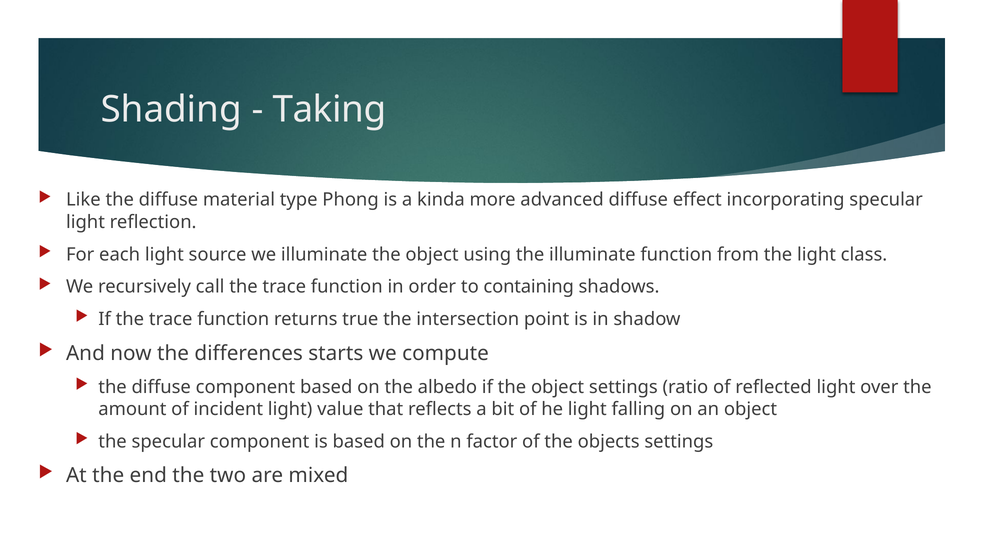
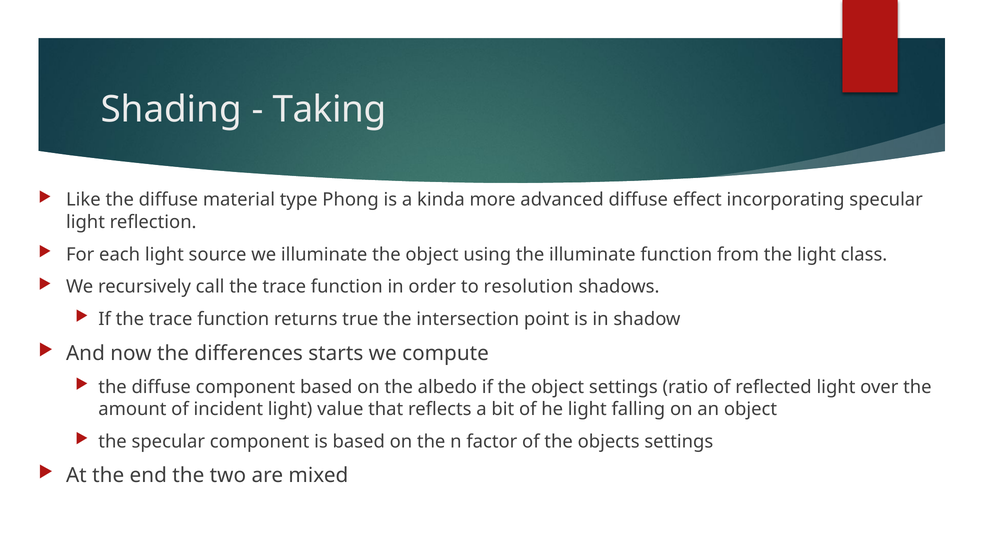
containing: containing -> resolution
